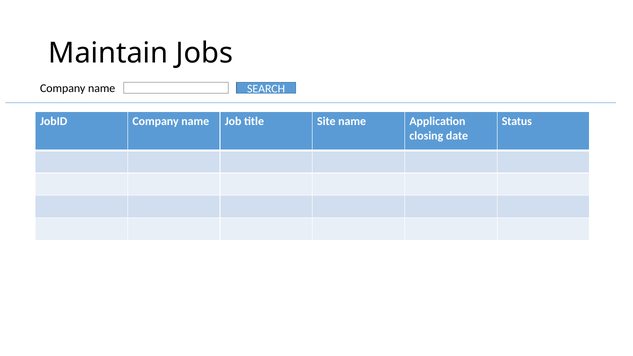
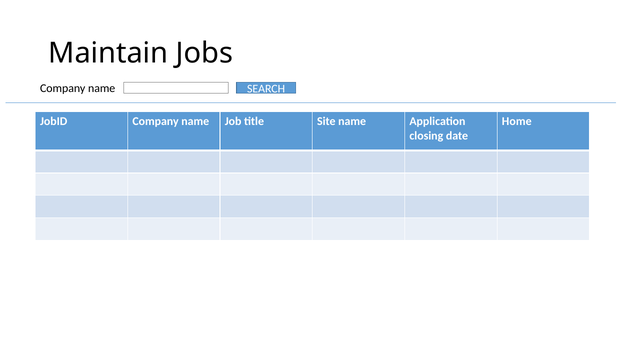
Status: Status -> Home
